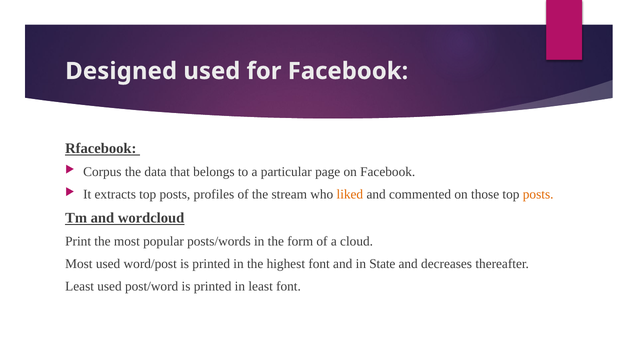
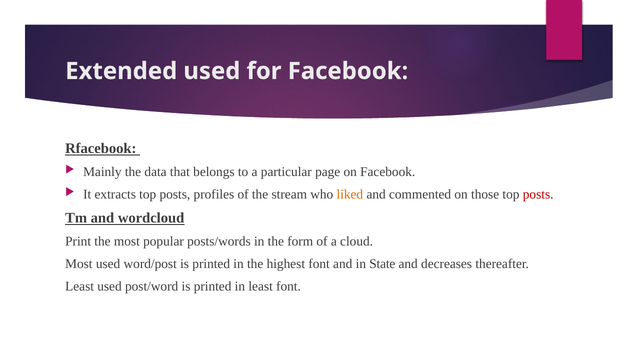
Designed: Designed -> Extended
Corpus: Corpus -> Mainly
posts at (538, 194) colour: orange -> red
